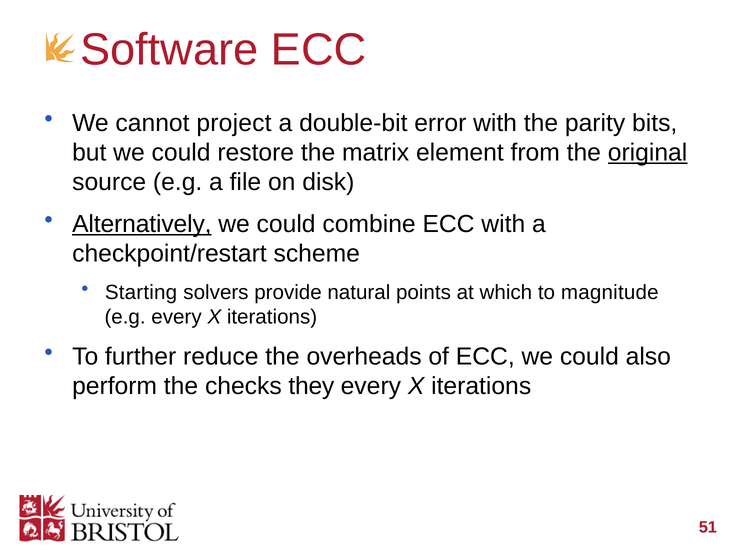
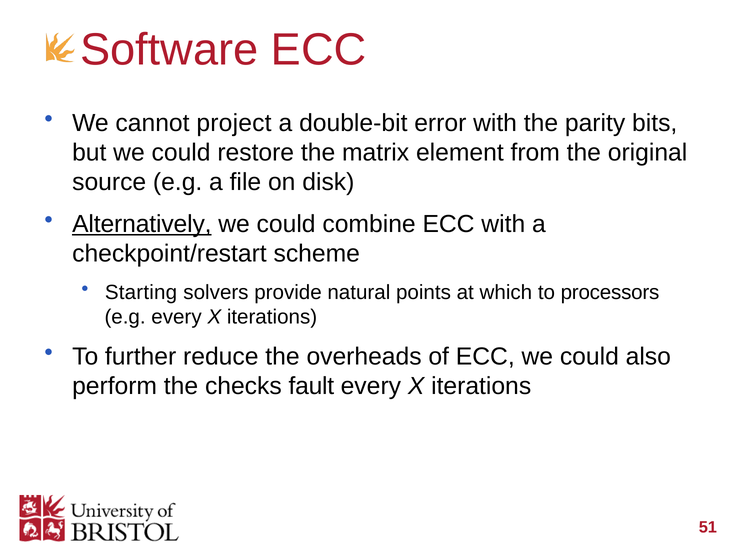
original underline: present -> none
magnitude: magnitude -> processors
they: they -> fault
